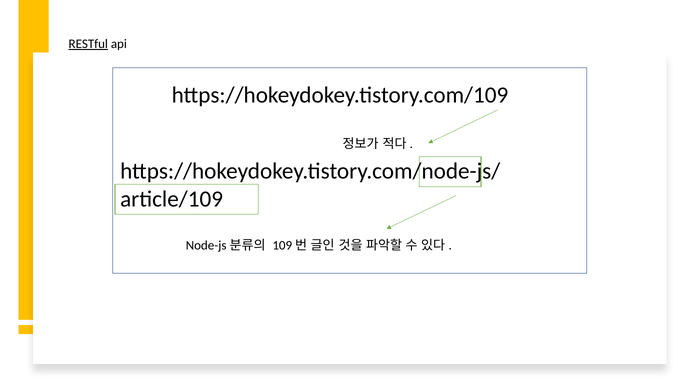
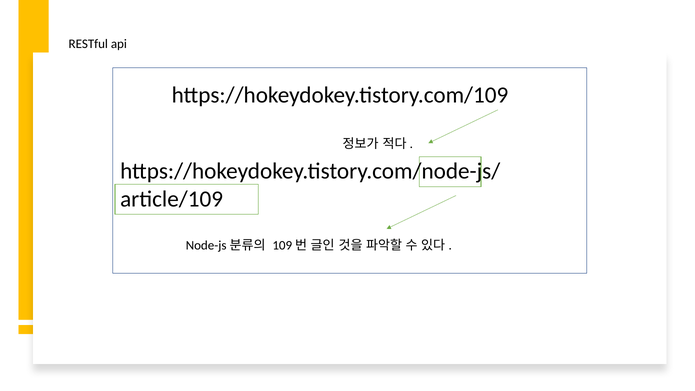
RESTful underline: present -> none
